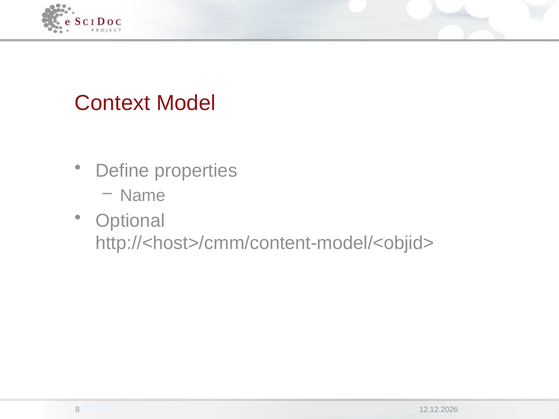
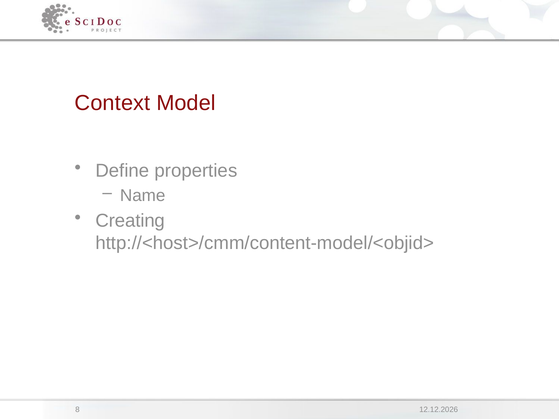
Optional: Optional -> Creating
